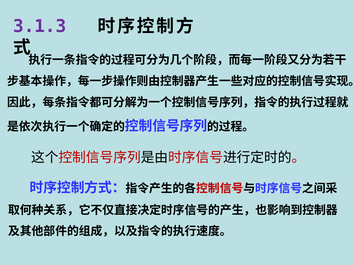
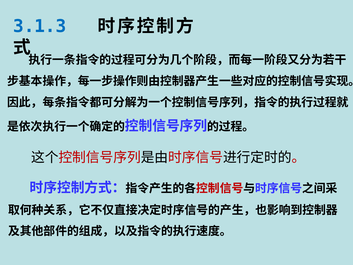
3.1.3 colour: purple -> blue
